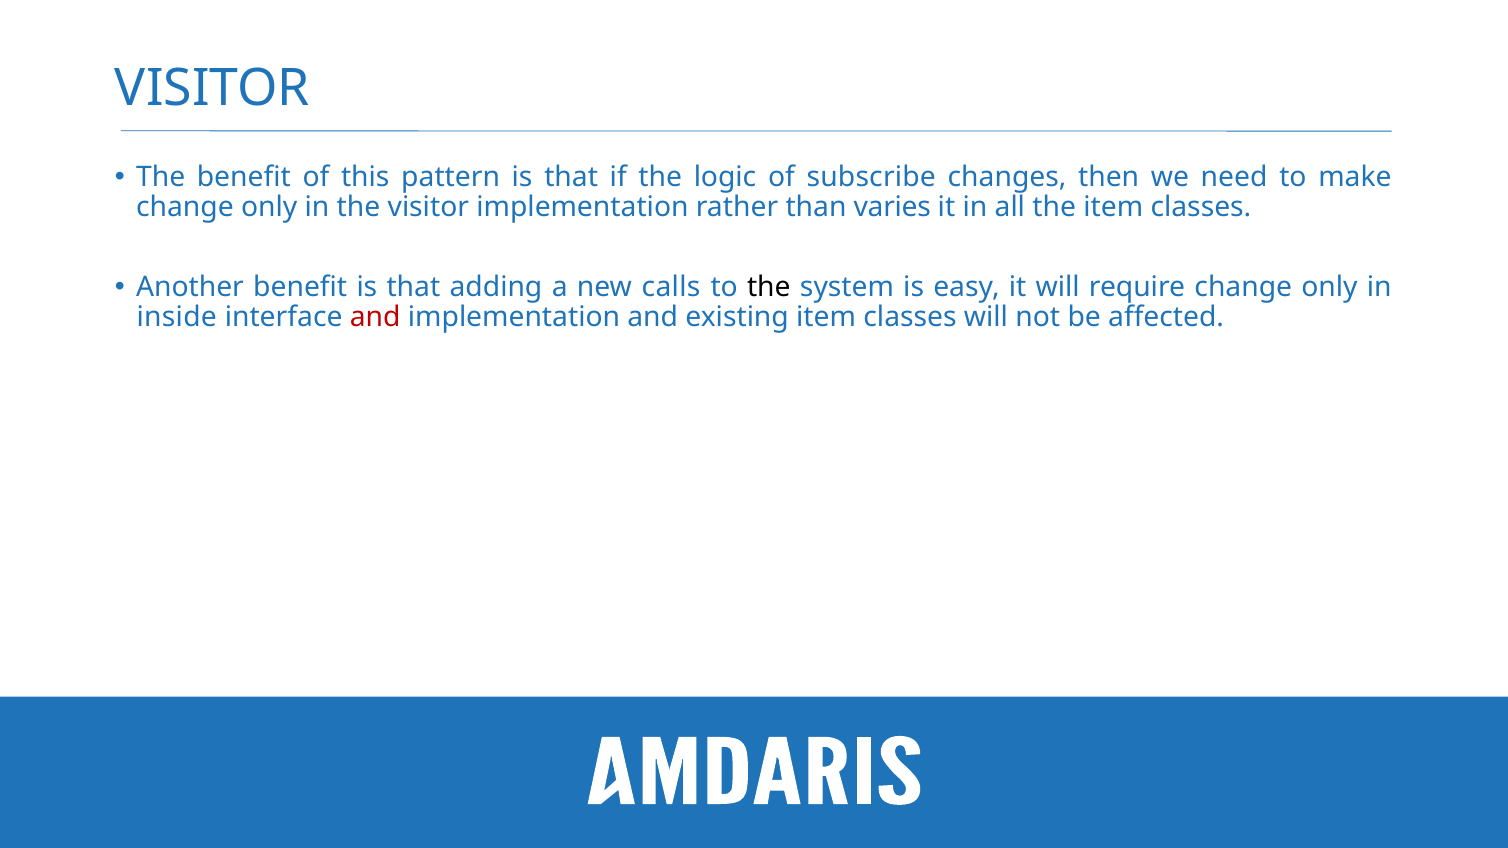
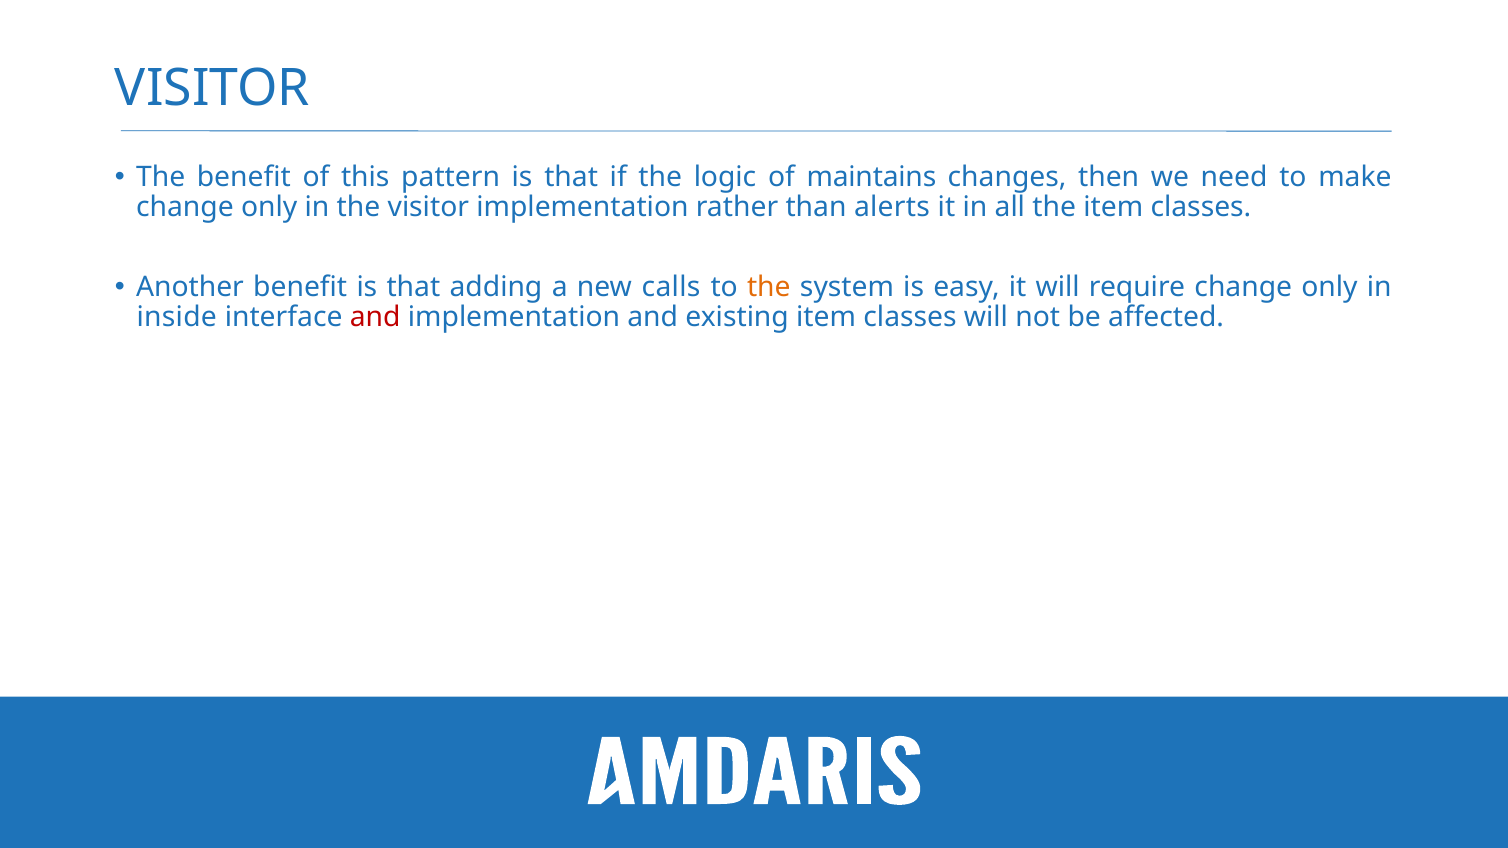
subscribe: subscribe -> maintains
varies: varies -> alerts
the at (769, 287) colour: black -> orange
